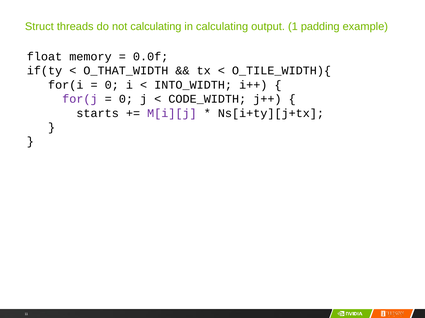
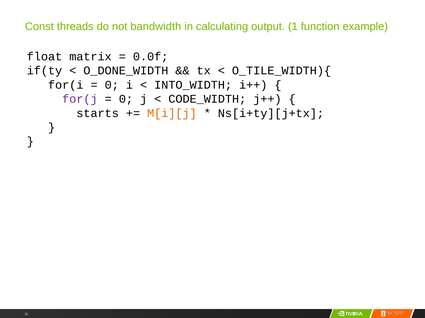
Struct: Struct -> Const
not calculating: calculating -> bandwidth
padding: padding -> function
memory: memory -> matrix
O_THAT_WIDTH: O_THAT_WIDTH -> O_DONE_WIDTH
M[i][j colour: purple -> orange
